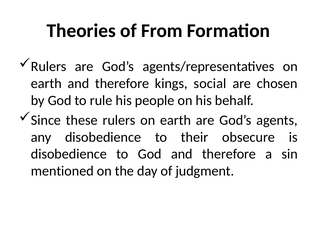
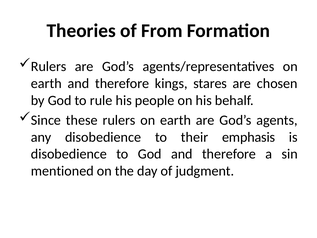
social: social -> stares
obsecure: obsecure -> emphasis
